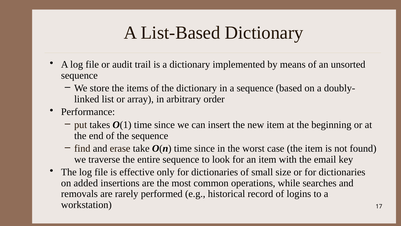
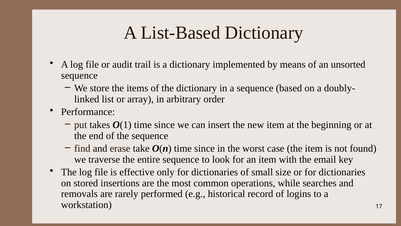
added: added -> stored
